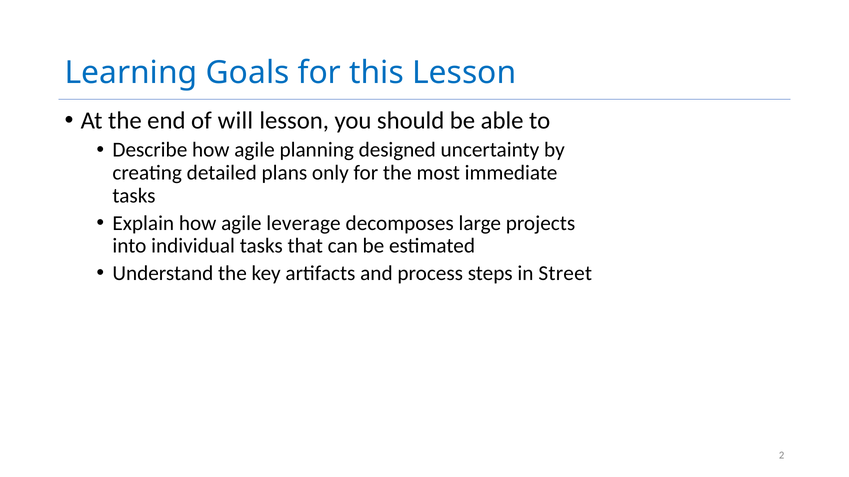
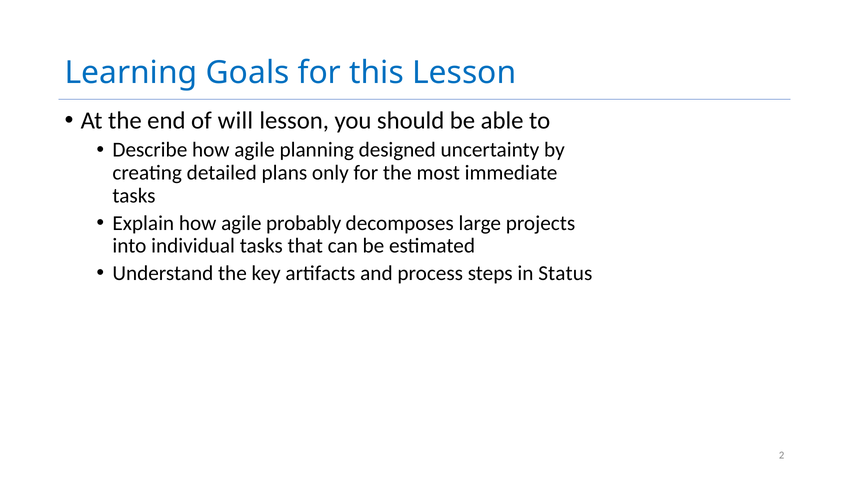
leverage: leverage -> probably
Street: Street -> Status
